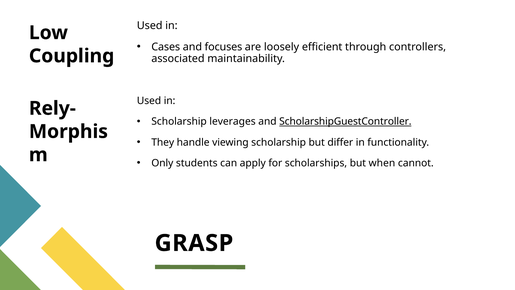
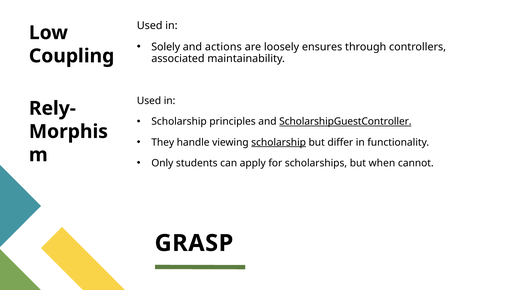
Cases: Cases -> Solely
focuses: focuses -> actions
efficient: efficient -> ensures
leverages: leverages -> principles
scholarship at (279, 142) underline: none -> present
